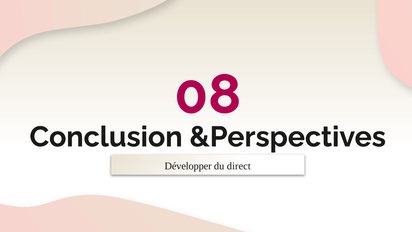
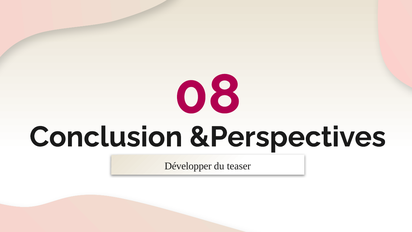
direct: direct -> teaser
